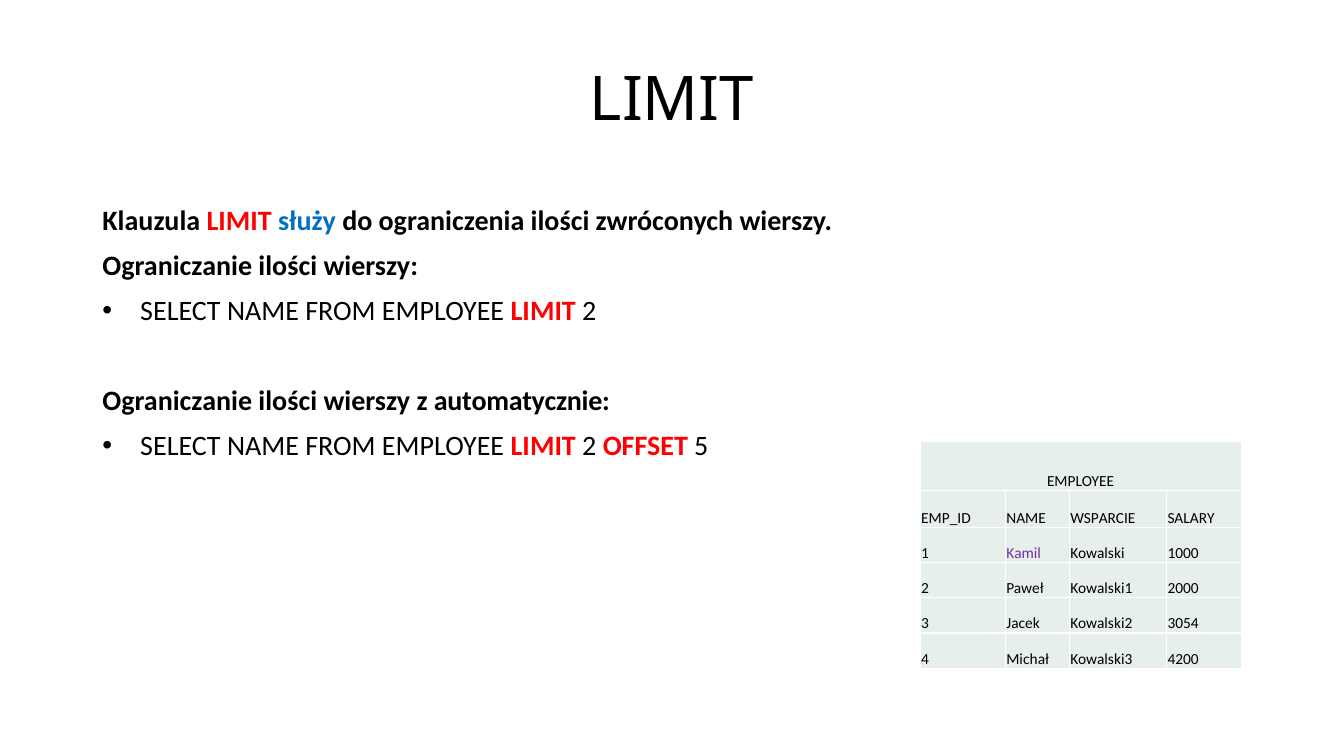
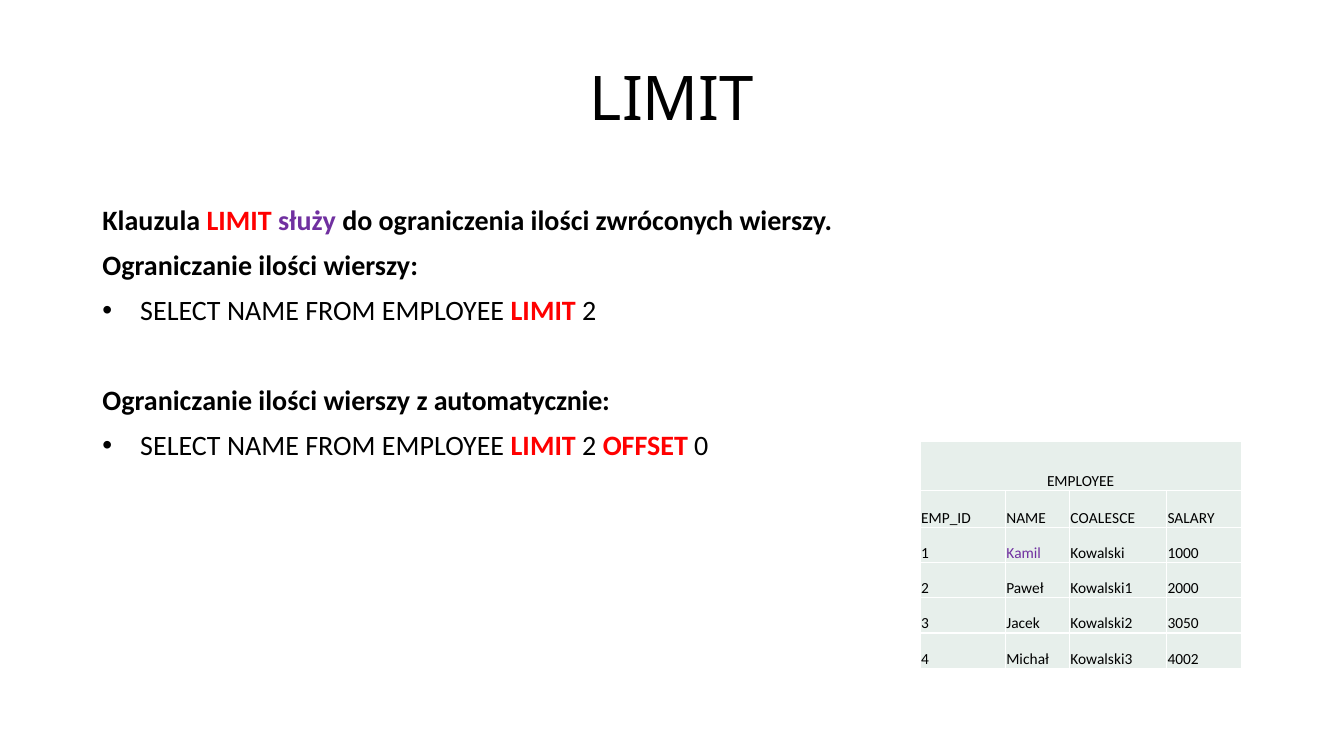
służy colour: blue -> purple
5: 5 -> 0
WSPARCIE: WSPARCIE -> COALESCE
3054: 3054 -> 3050
4200: 4200 -> 4002
